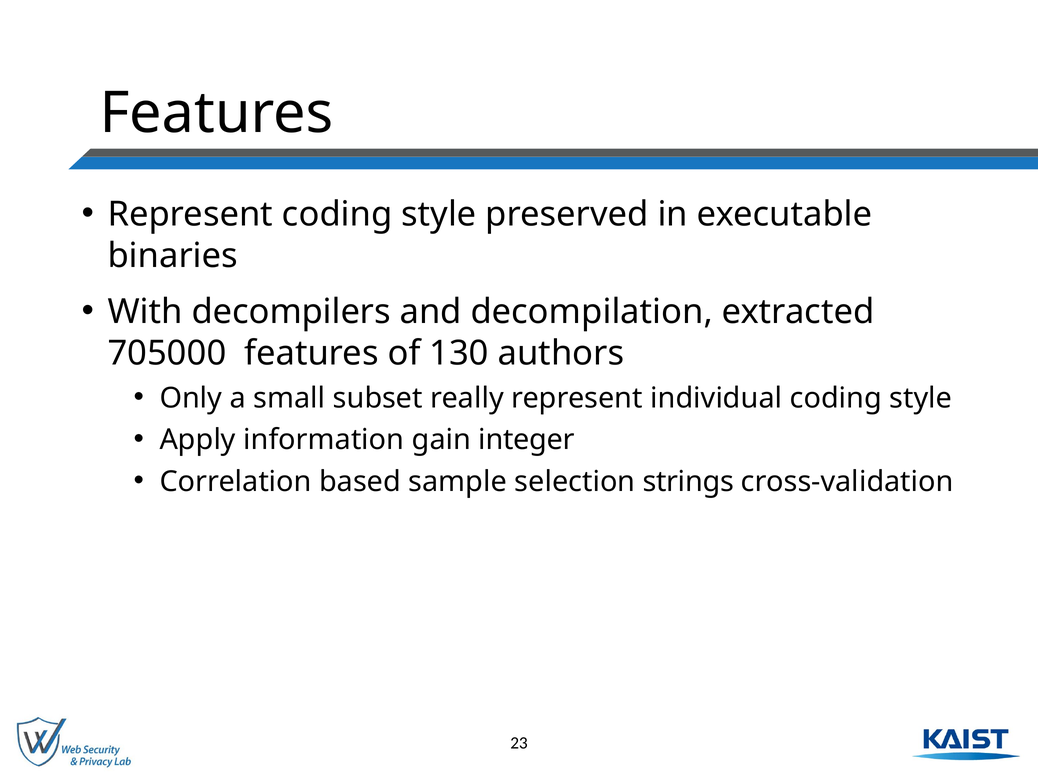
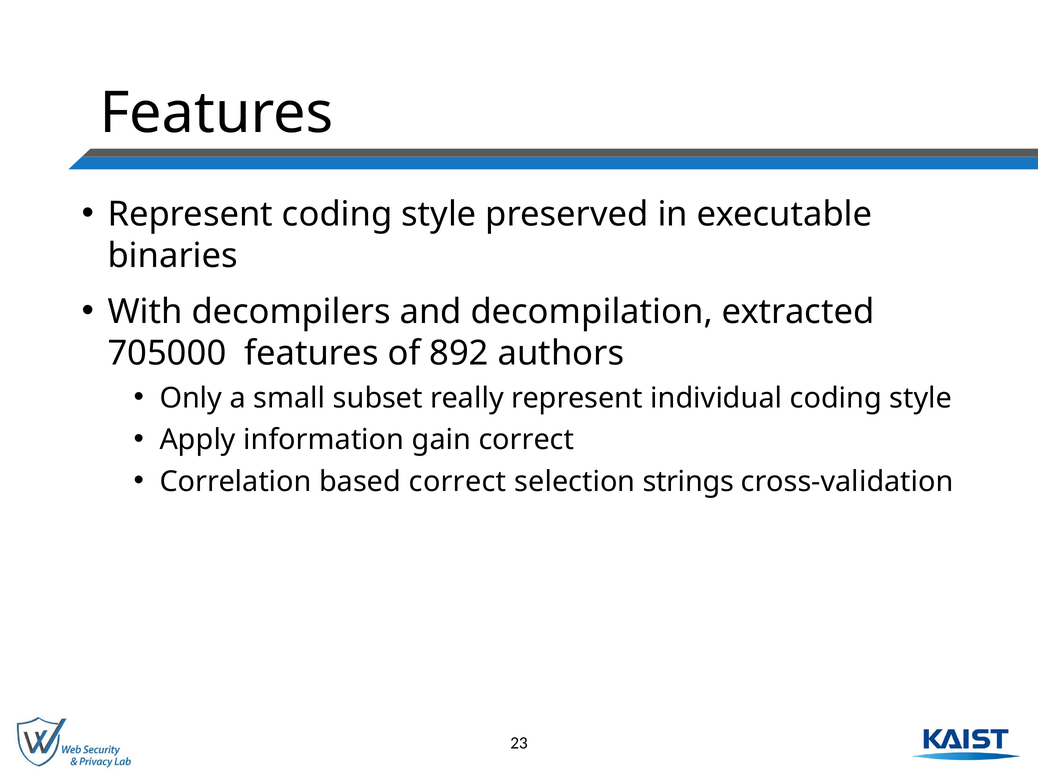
130: 130 -> 892
gain integer: integer -> correct
based sample: sample -> correct
